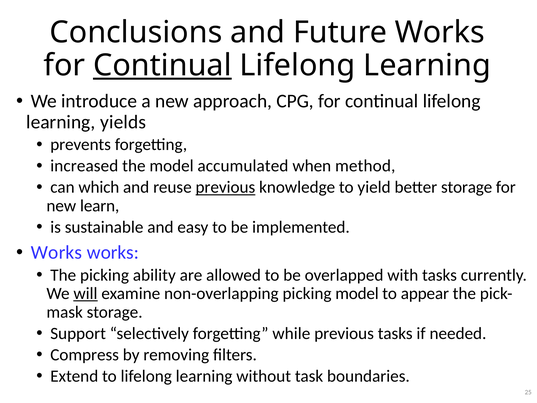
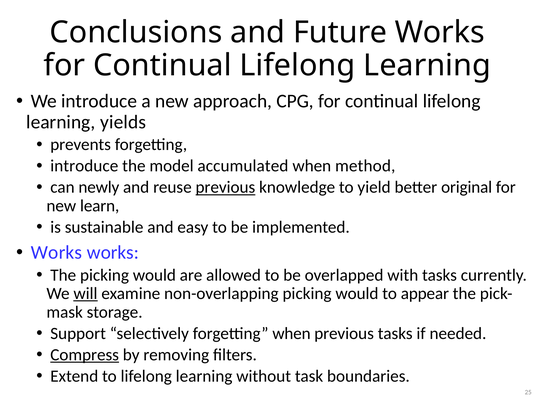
Continual at (162, 65) underline: present -> none
increased at (84, 166): increased -> introduce
which: which -> newly
better storage: storage -> original
The picking ability: ability -> would
non-overlapping picking model: model -> would
forgetting while: while -> when
Compress underline: none -> present
